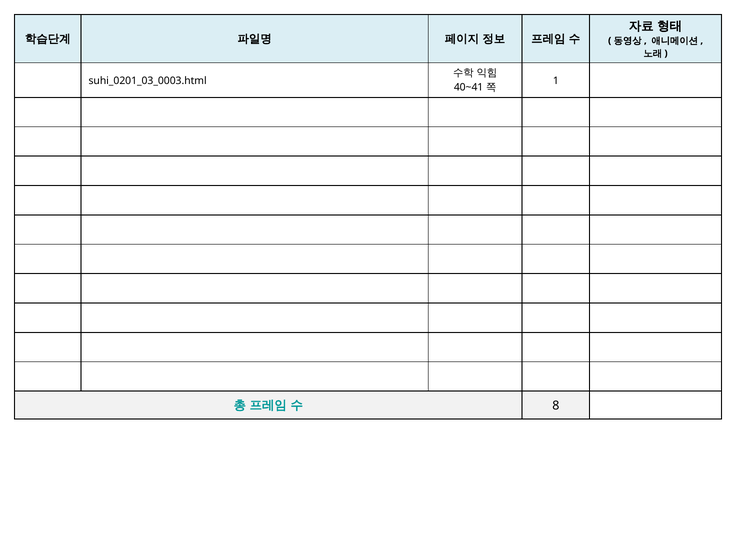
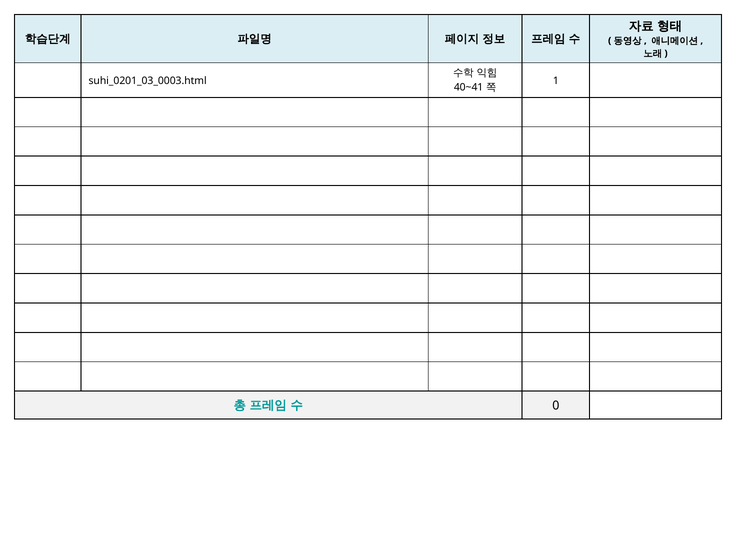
8: 8 -> 0
